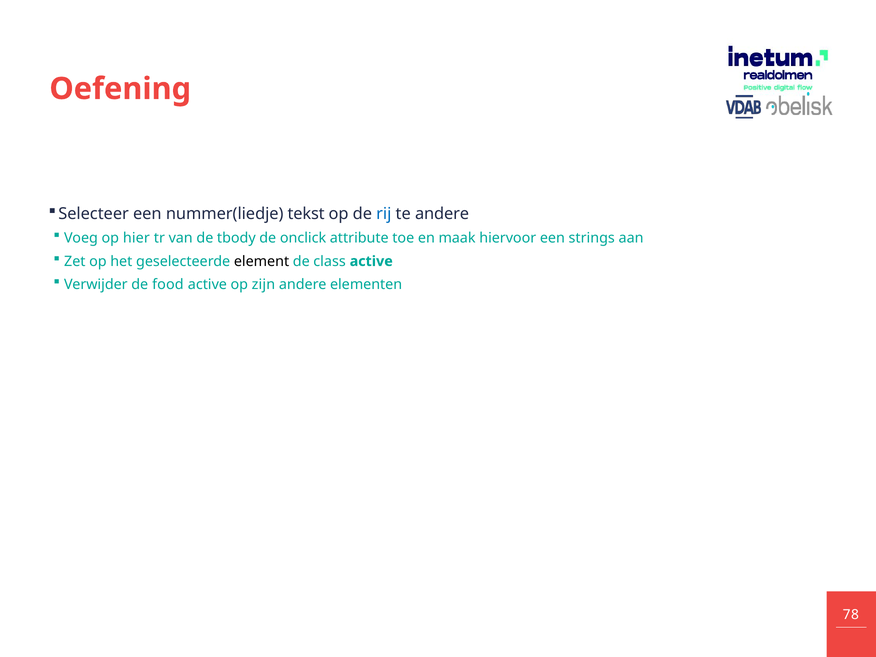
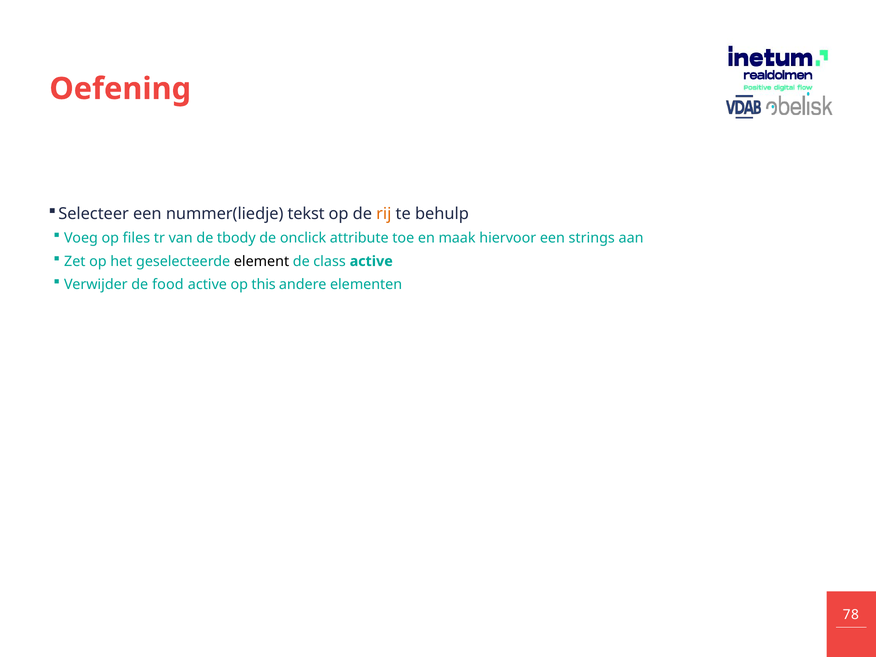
rij colour: blue -> orange
te andere: andere -> behulp
hier: hier -> files
zijn: zijn -> this
